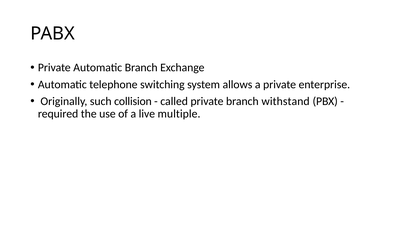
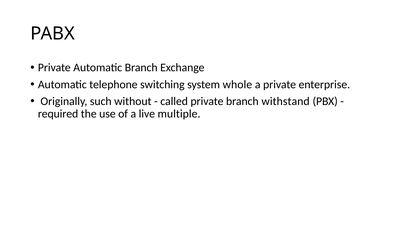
allows: allows -> whole
collision: collision -> without
